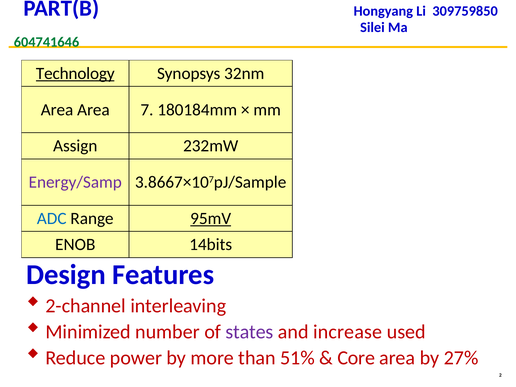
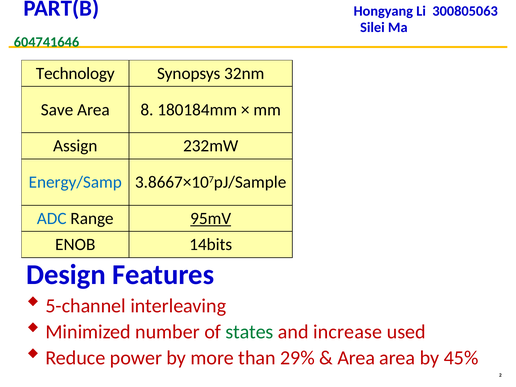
309759850: 309759850 -> 300805063
Technology underline: present -> none
Area at (57, 110): Area -> Save
7: 7 -> 8
Energy/Samp colour: purple -> blue
2-channel: 2-channel -> 5-channel
states colour: purple -> green
51%: 51% -> 29%
Core at (356, 358): Core -> Area
27%: 27% -> 45%
